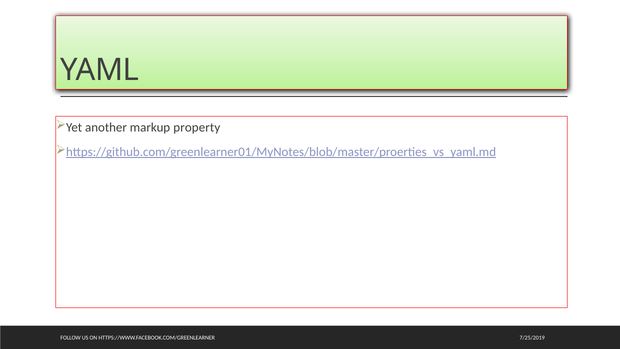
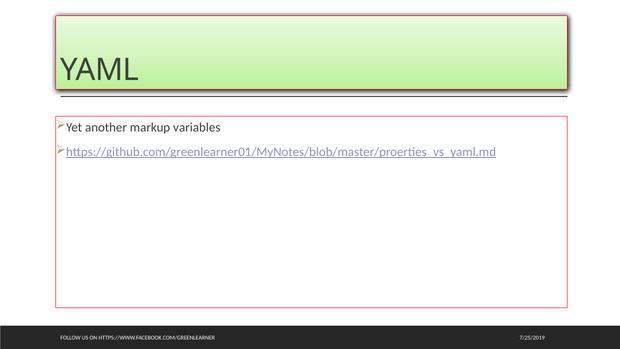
property: property -> variables
